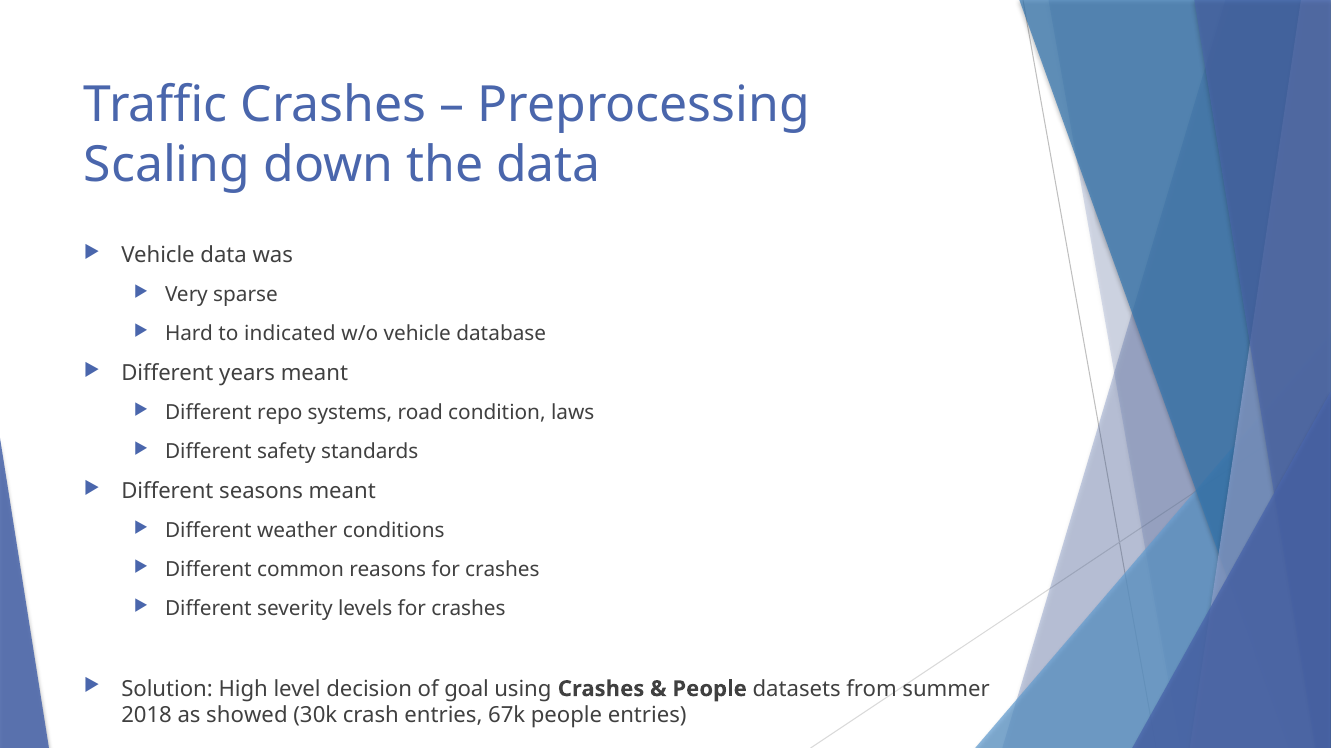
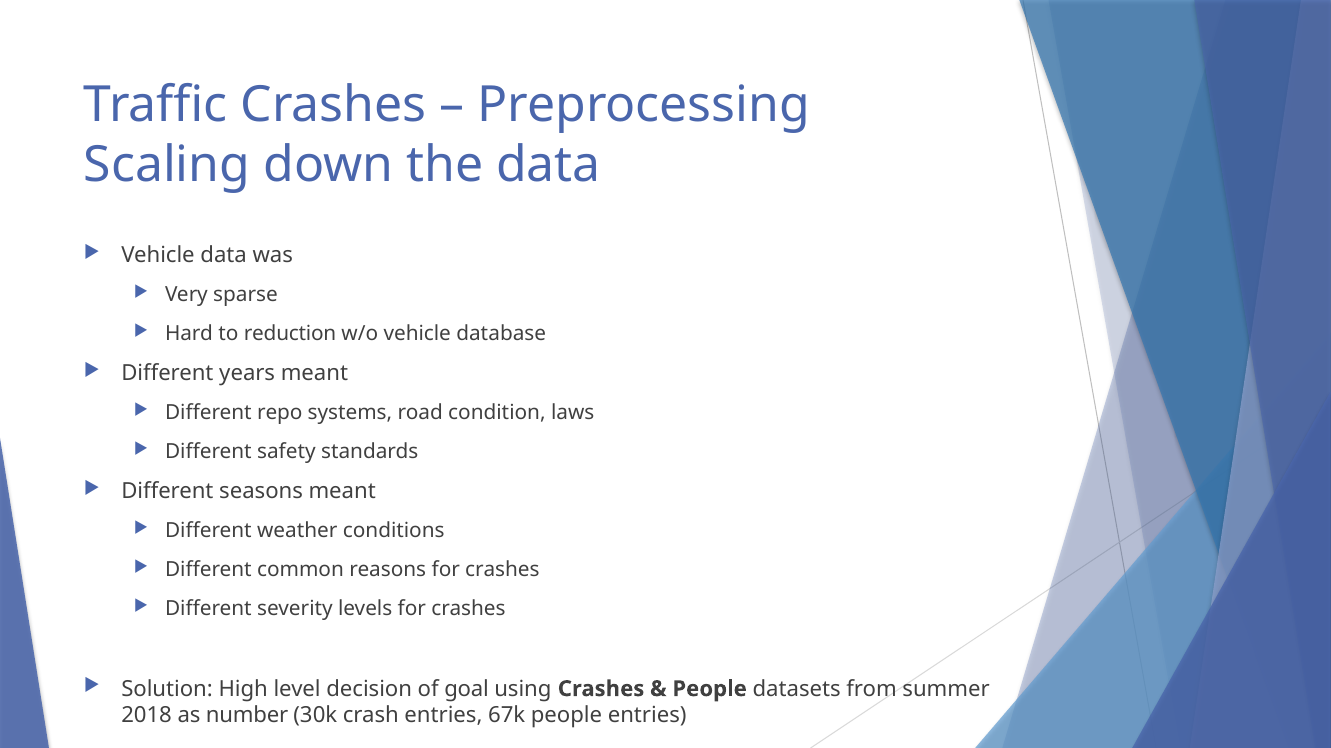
indicated: indicated -> reduction
showed: showed -> number
